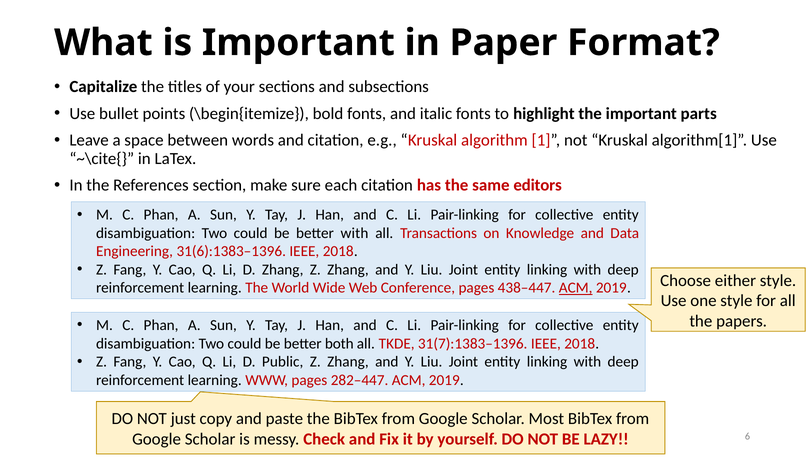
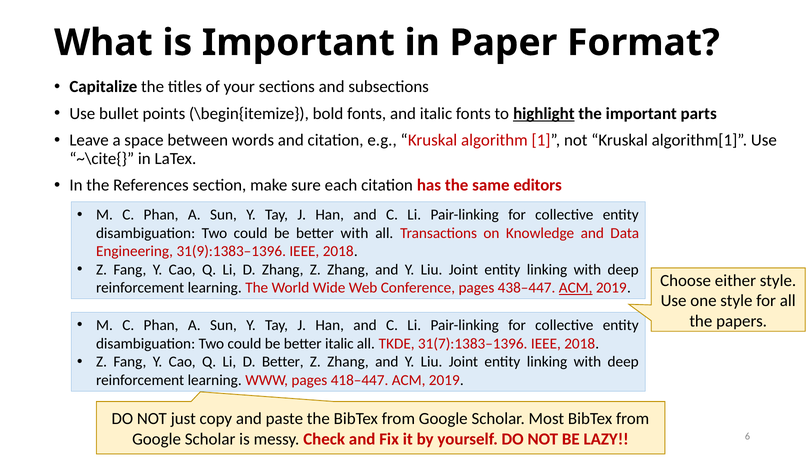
highlight underline: none -> present
31(6):1383–1396: 31(6):1383–1396 -> 31(9):1383–1396
better both: both -> italic
D Public: Public -> Better
282–447: 282–447 -> 418–447
